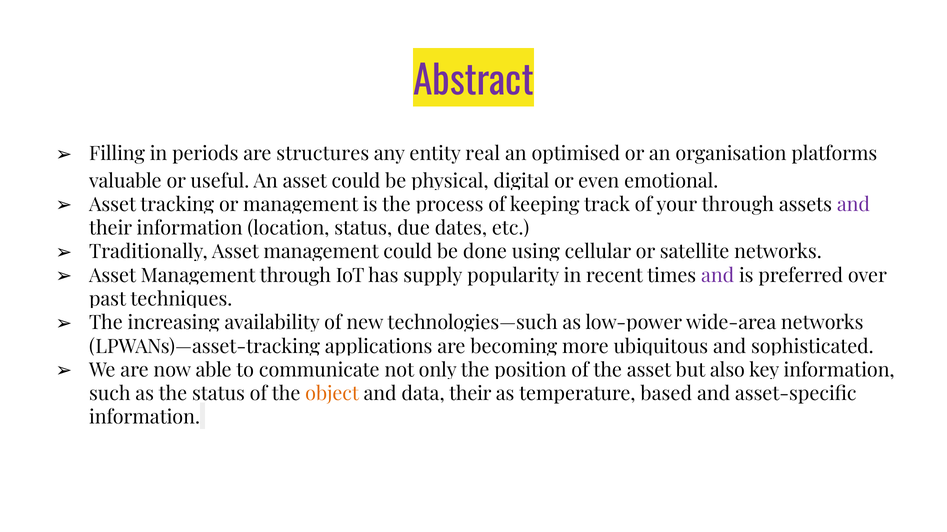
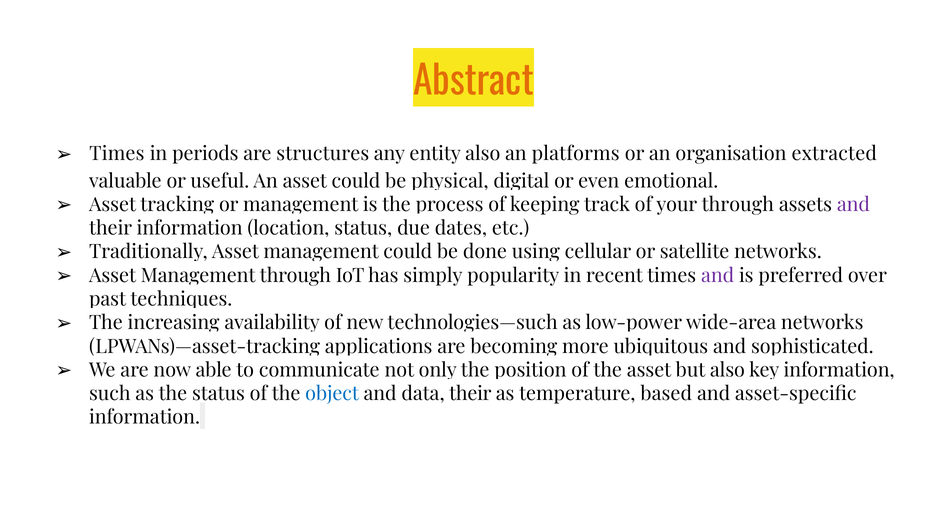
Abstract colour: purple -> orange
Filling at (117, 154): Filling -> Times
entity real: real -> also
optimised: optimised -> platforms
platforms: platforms -> extracted
supply: supply -> simply
object colour: orange -> blue
